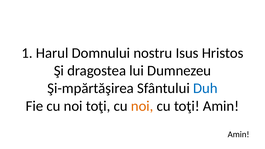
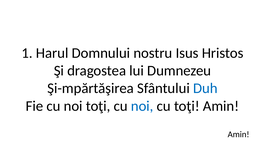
noi at (142, 106) colour: orange -> blue
